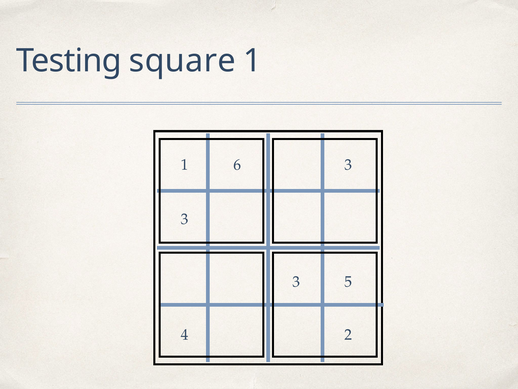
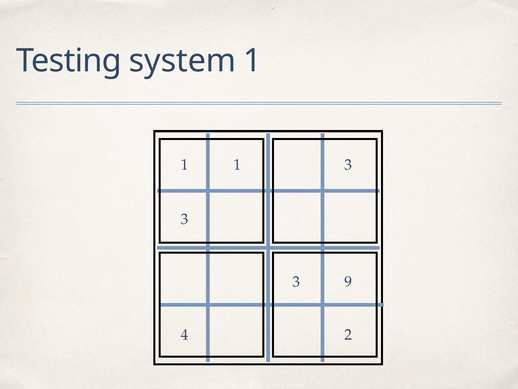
square: square -> system
6 at (237, 164): 6 -> 1
5: 5 -> 9
